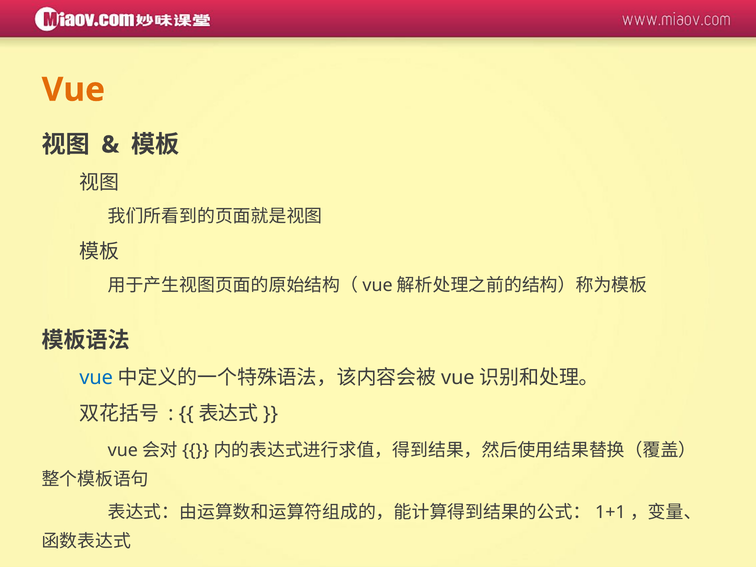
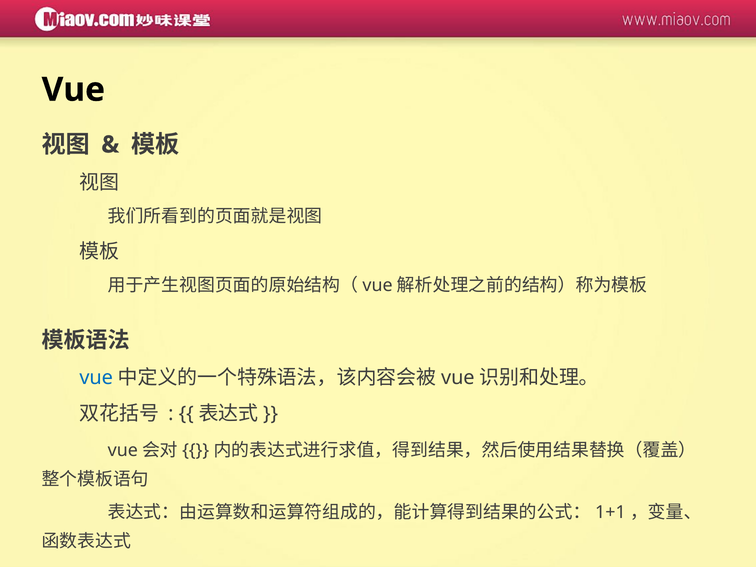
Vue at (73, 90) colour: orange -> black
